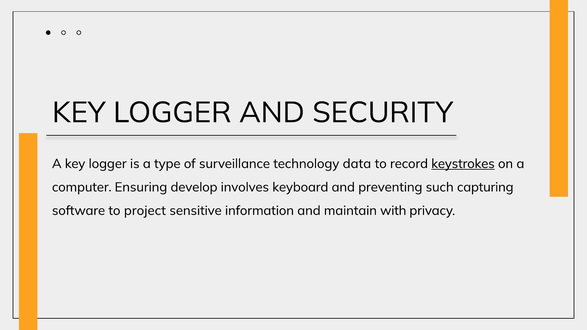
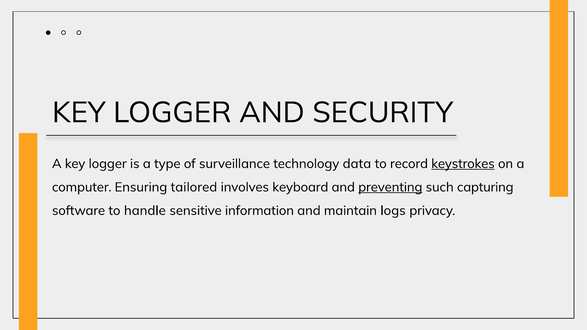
develop: develop -> tailored
preventing underline: none -> present
project: project -> handle
with: with -> logs
